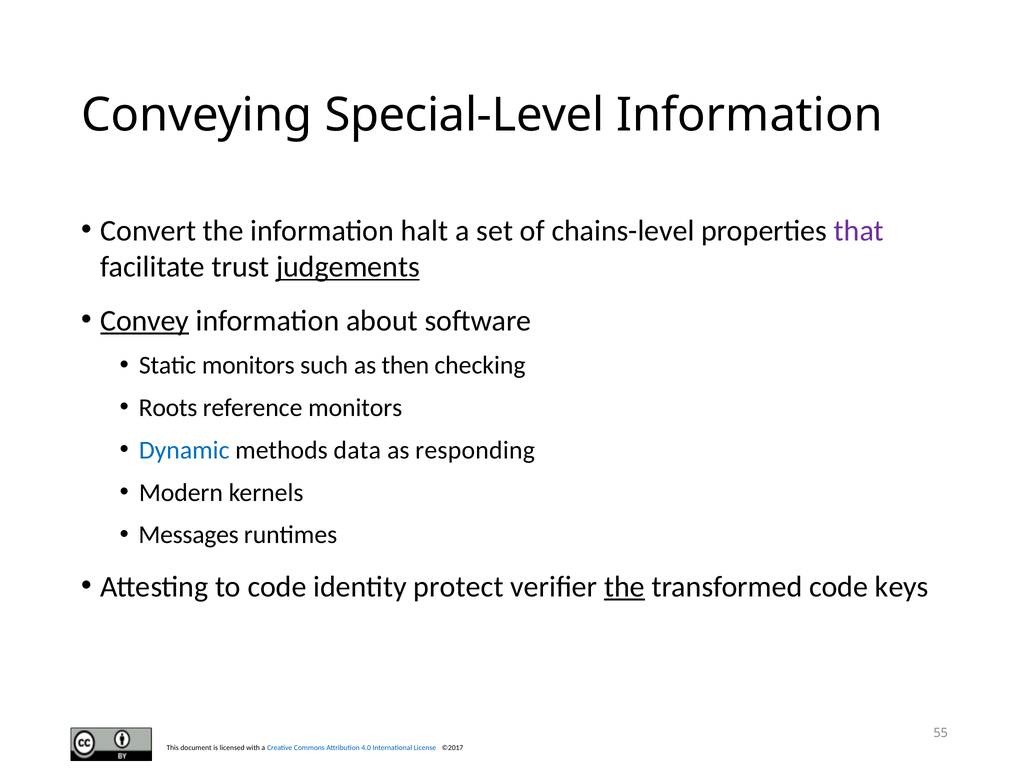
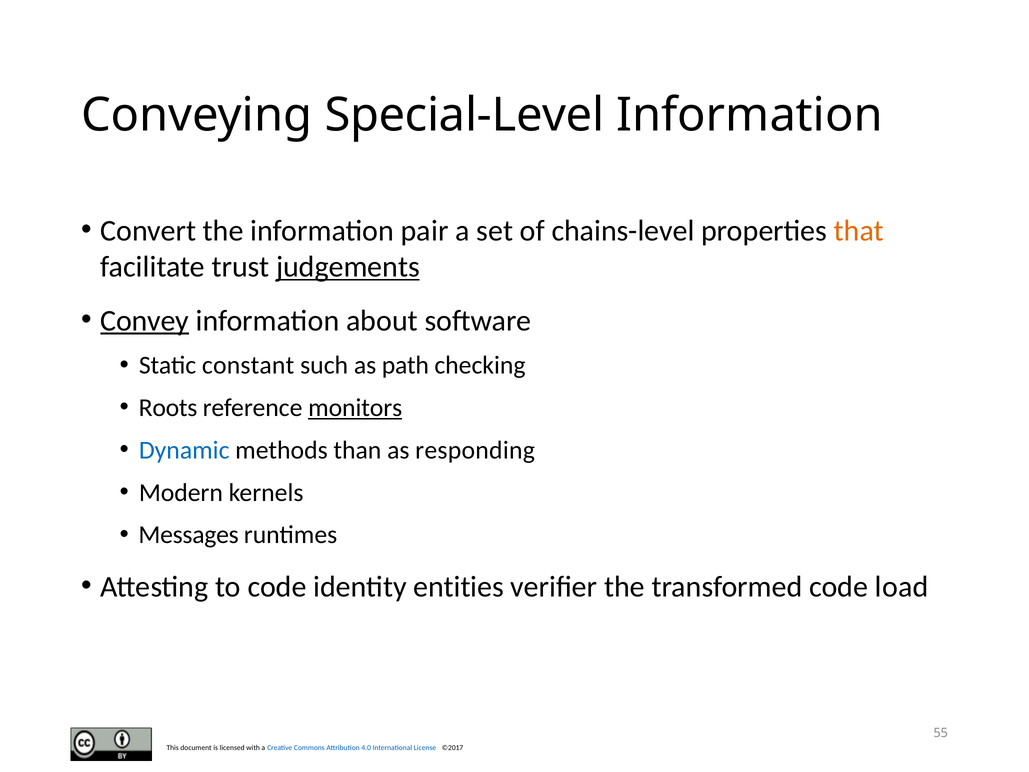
halt: halt -> pair
that colour: purple -> orange
Static monitors: monitors -> constant
then: then -> path
monitors at (355, 408) underline: none -> present
data: data -> than
protect: protect -> entities
the at (624, 586) underline: present -> none
keys: keys -> load
